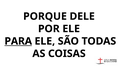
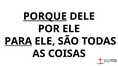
PORQUE underline: none -> present
